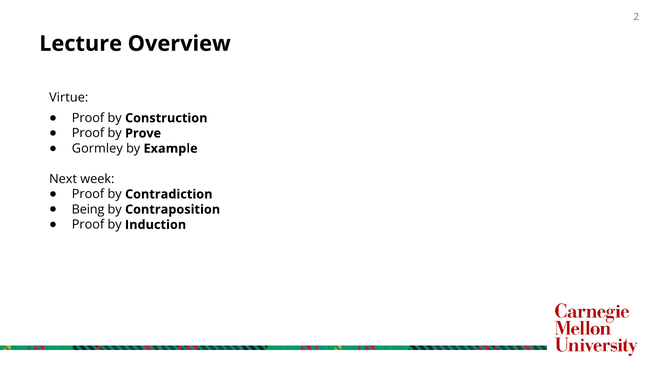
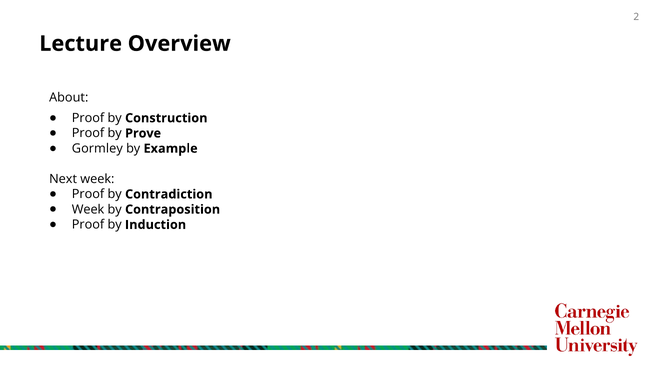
Virtue: Virtue -> About
Being at (88, 210): Being -> Week
